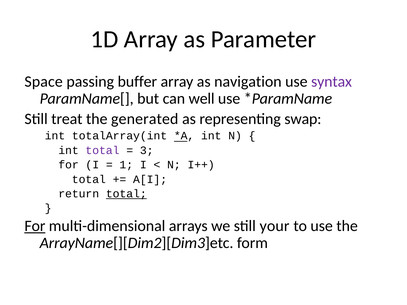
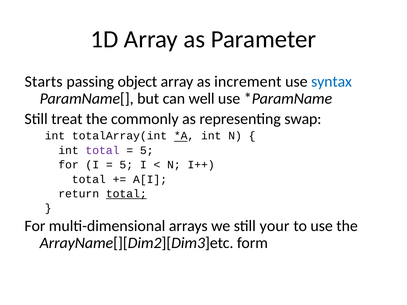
Space: Space -> Starts
buffer: buffer -> object
navigation: navigation -> increment
syntax colour: purple -> blue
generated: generated -> commonly
3 at (147, 150): 3 -> 5
1 at (126, 165): 1 -> 5
For at (35, 226) underline: present -> none
